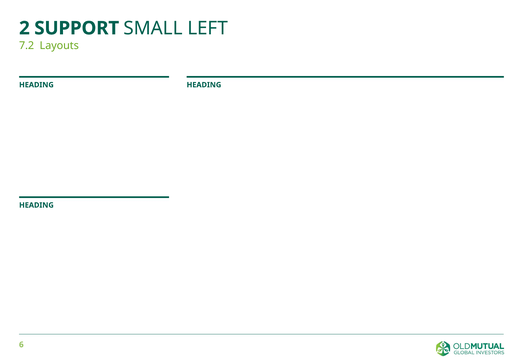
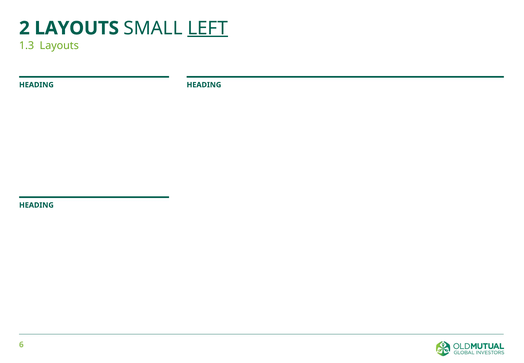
2 SUPPORT: SUPPORT -> LAYOUTS
LEFT underline: none -> present
7.2: 7.2 -> 1.3
